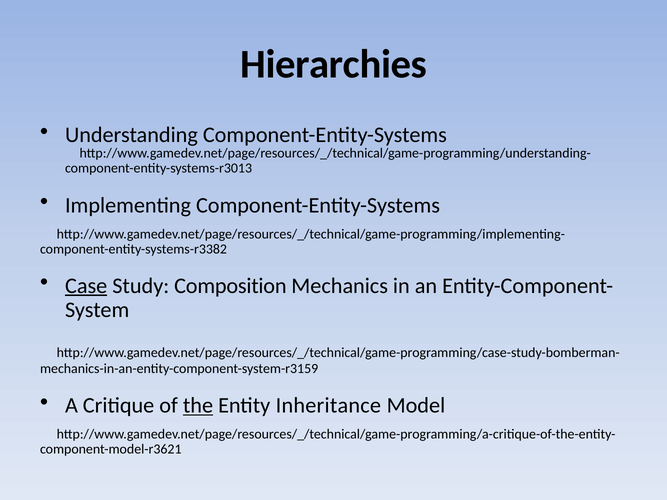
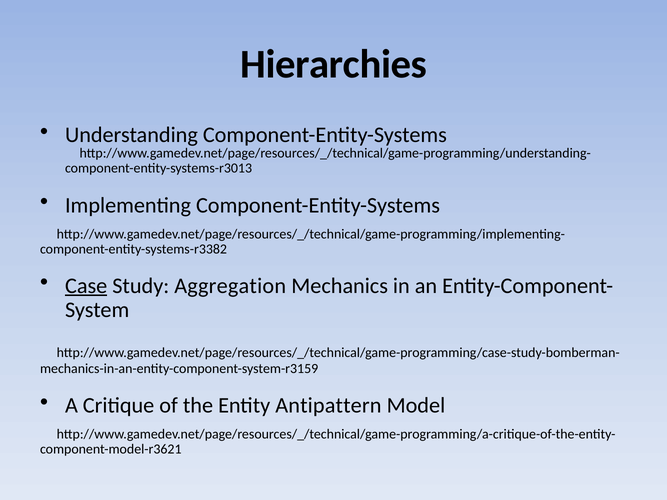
Composition: Composition -> Aggregation
the underline: present -> none
Inheritance: Inheritance -> Antipattern
